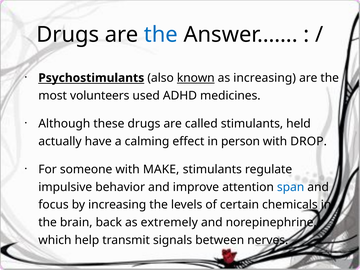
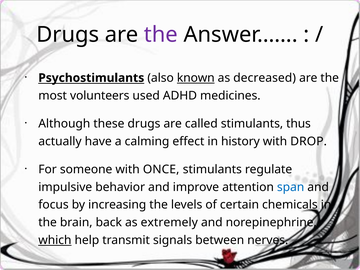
the at (161, 34) colour: blue -> purple
as increasing: increasing -> decreased
held: held -> thus
person: person -> history
MAKE: MAKE -> ONCE
which underline: none -> present
